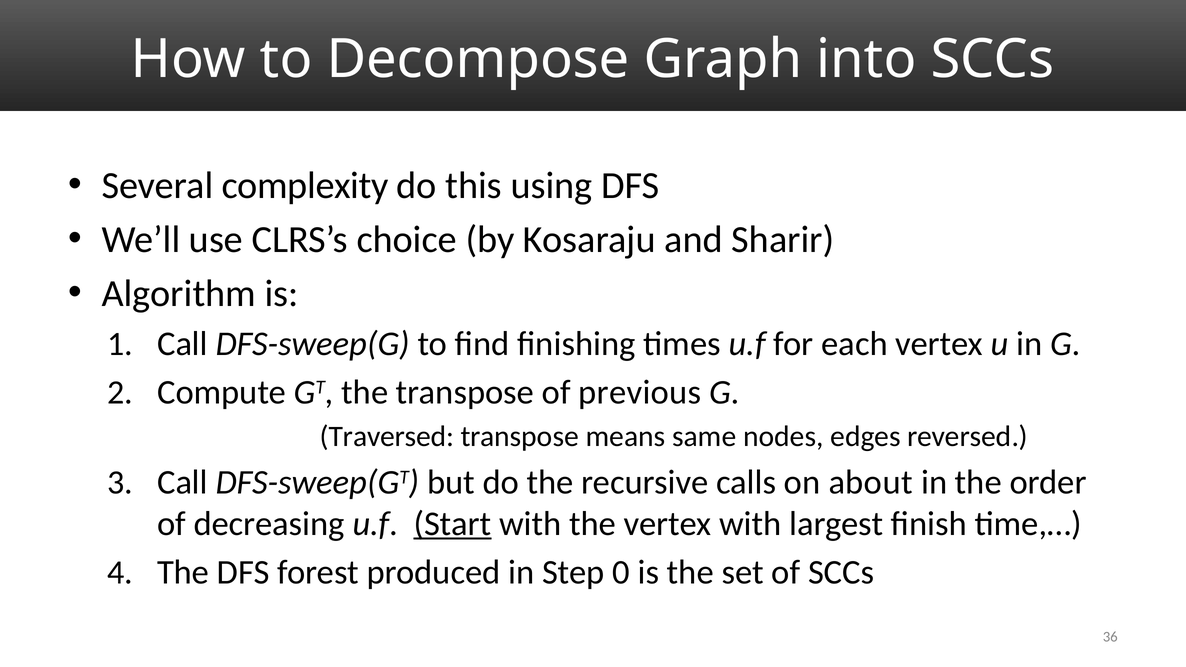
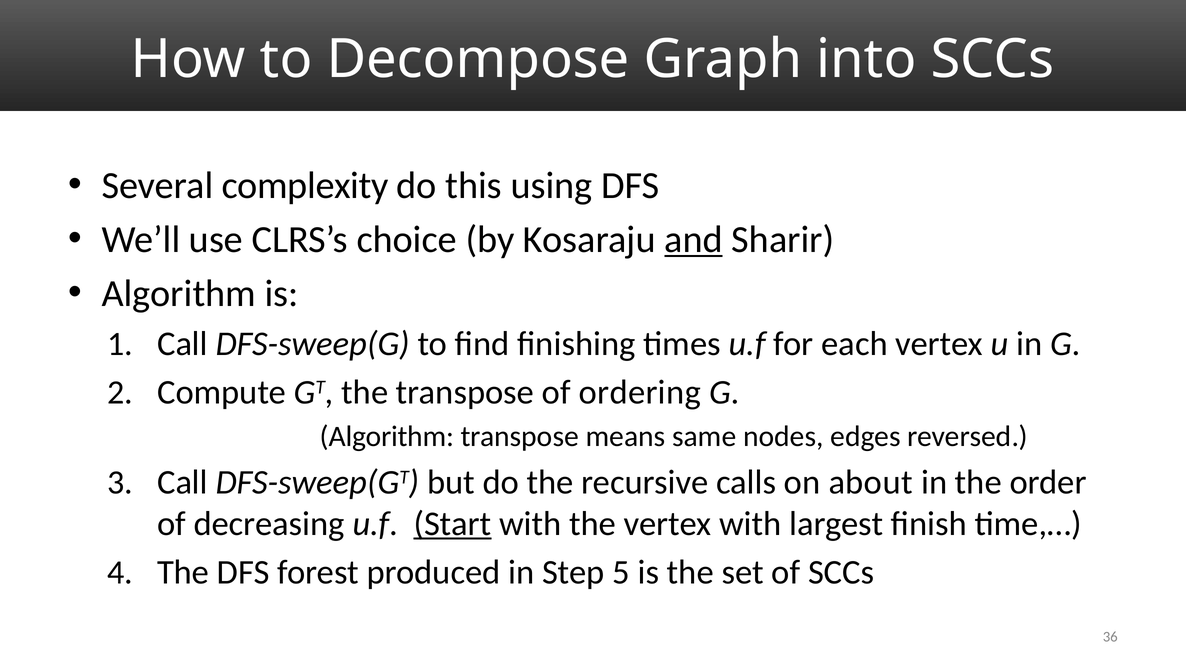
and underline: none -> present
previous: previous -> ordering
Traversed at (387, 437): Traversed -> Algorithm
0: 0 -> 5
